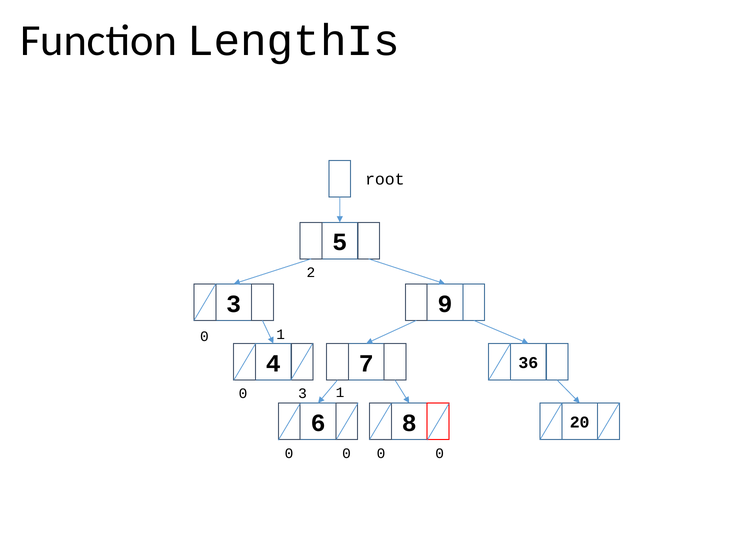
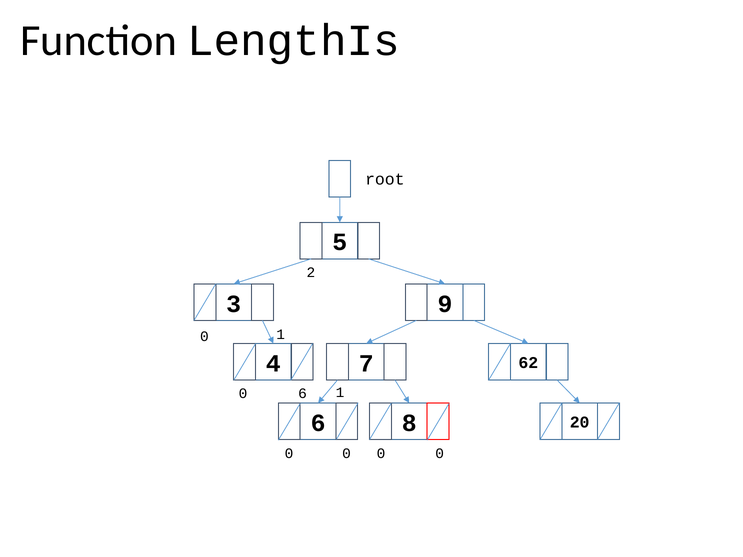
36: 36 -> 62
0 3: 3 -> 6
